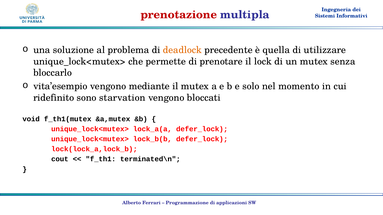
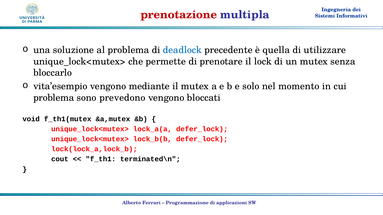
deadlock colour: orange -> blue
ridefinito at (54, 98): ridefinito -> problema
starvation: starvation -> prevedono
